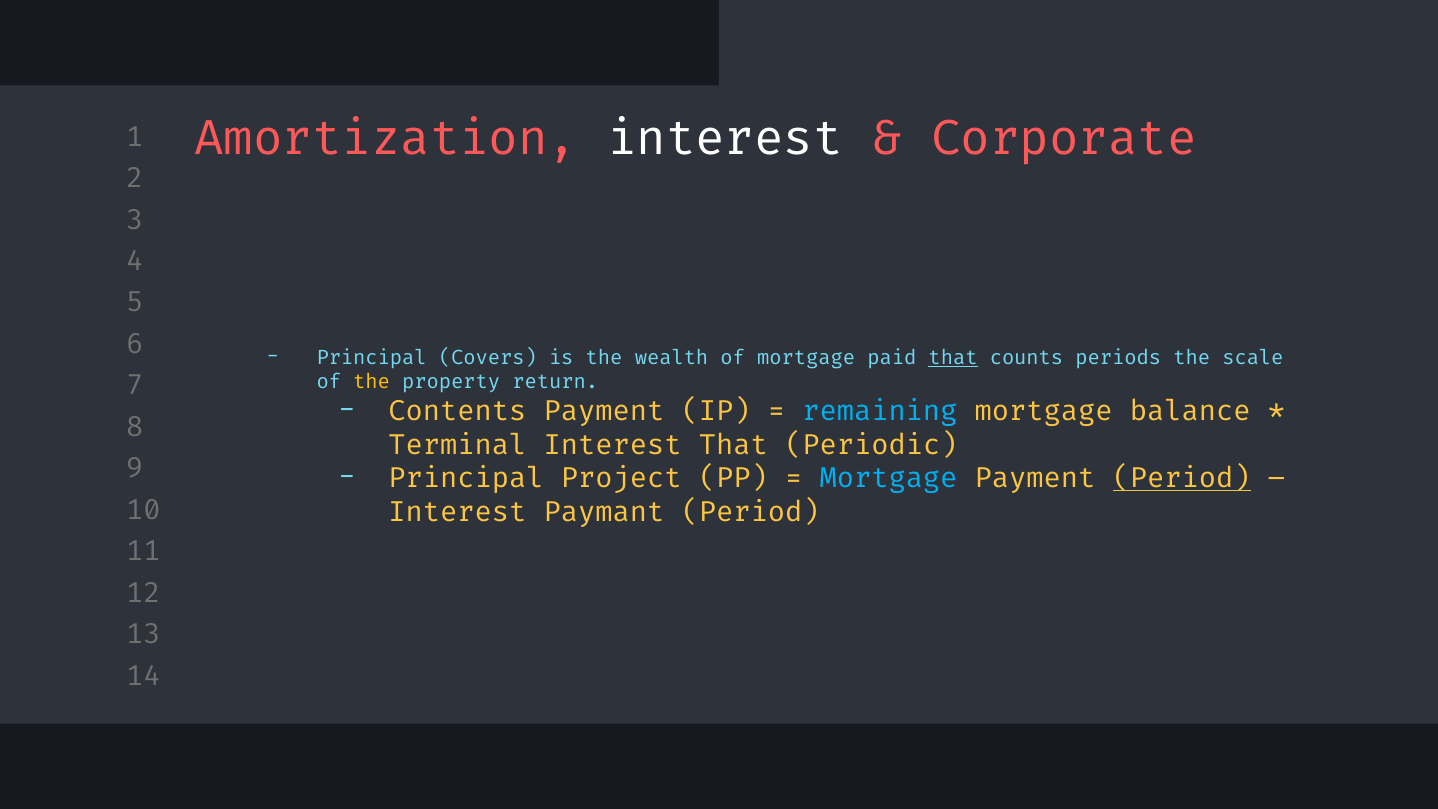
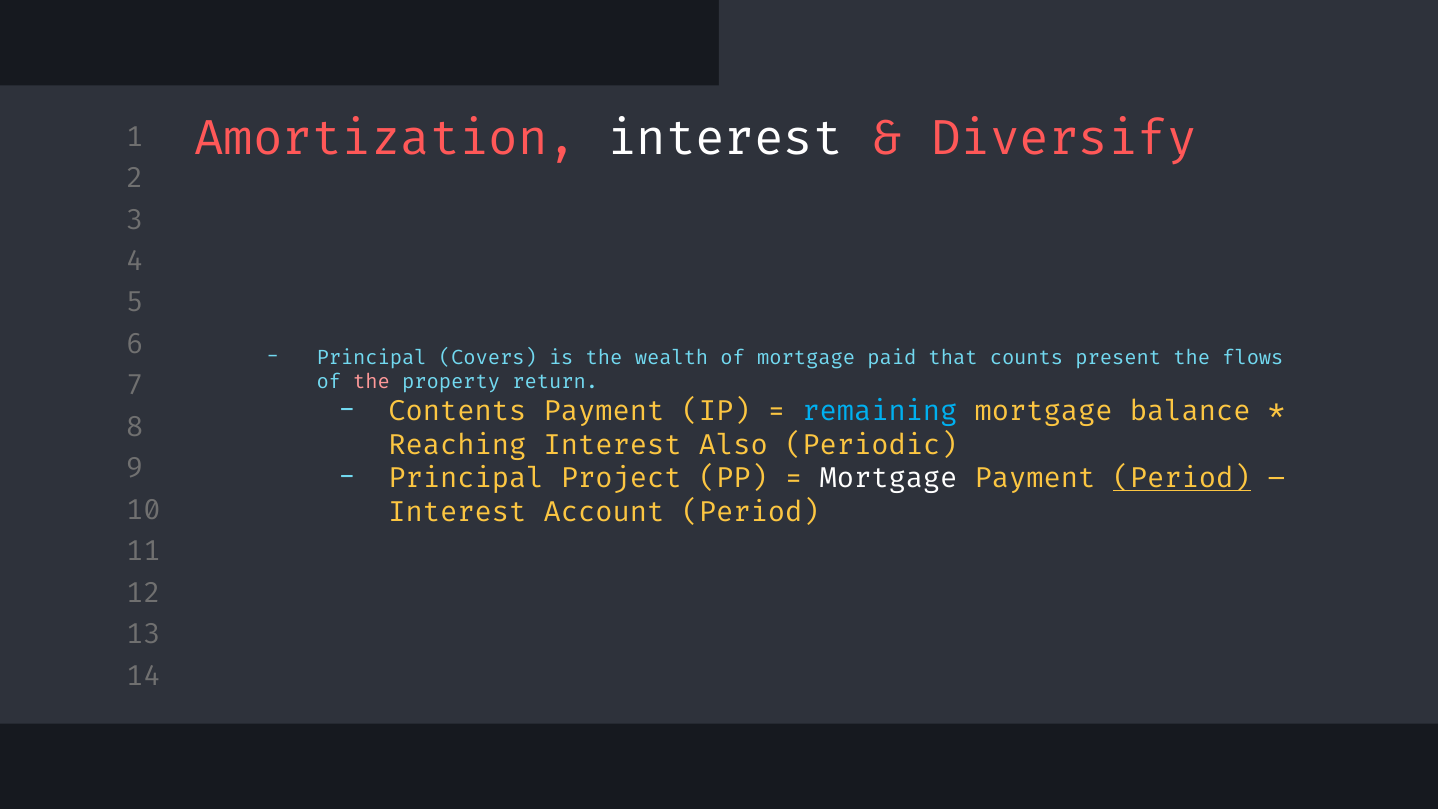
Corporate: Corporate -> Diversify
that at (953, 358) underline: present -> none
periods: periods -> present
scale: scale -> flows
the at (372, 382) colour: yellow -> pink
Terminal: Terminal -> Reaching
Interest That: That -> Also
Mortgage at (888, 479) colour: light blue -> white
Paymant: Paymant -> Account
